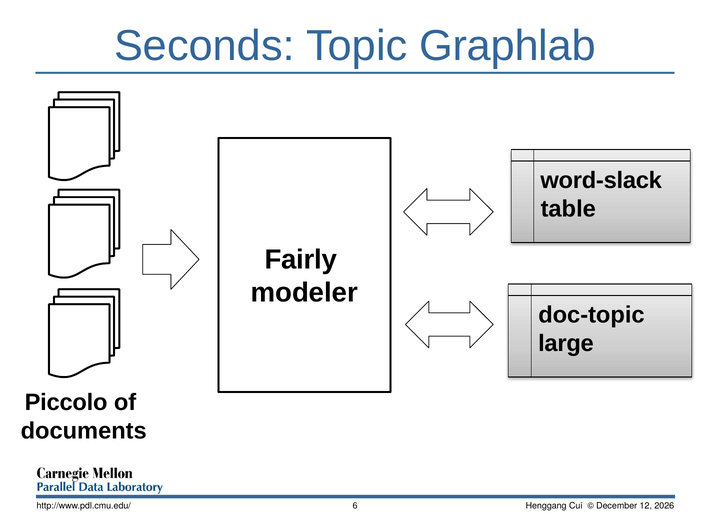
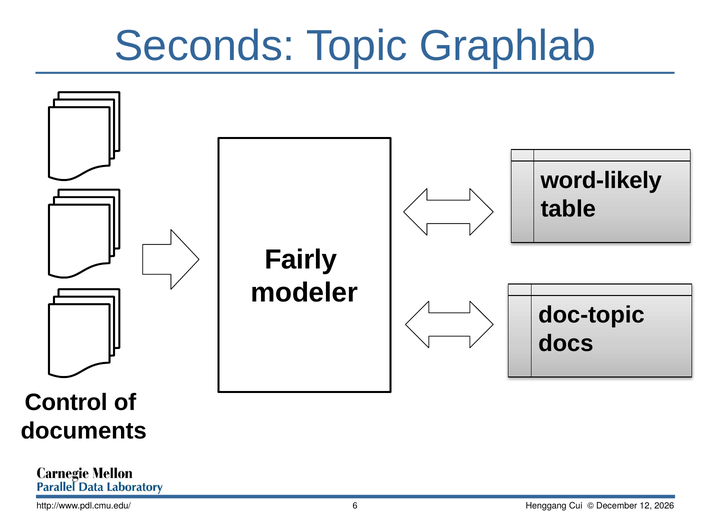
word-slack: word-slack -> word-likely
large: large -> docs
Piccolo: Piccolo -> Control
